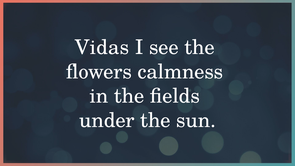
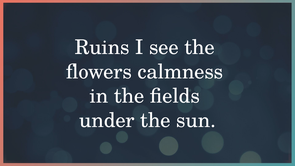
Vidas: Vidas -> Ruins
